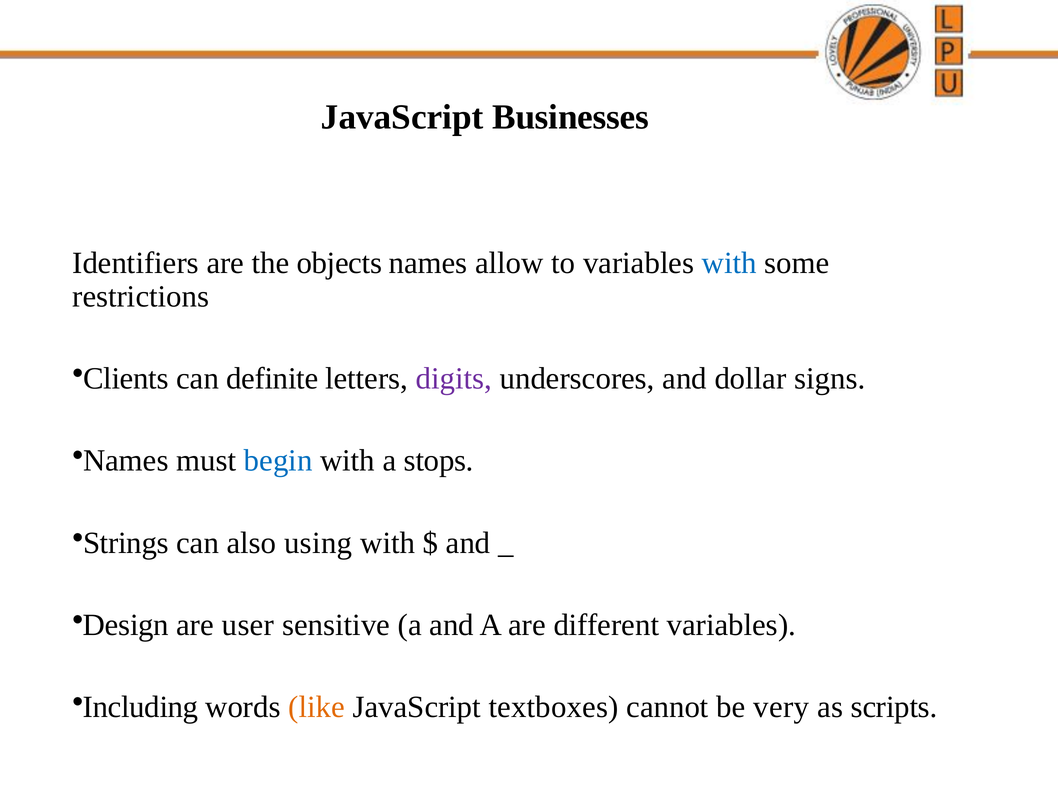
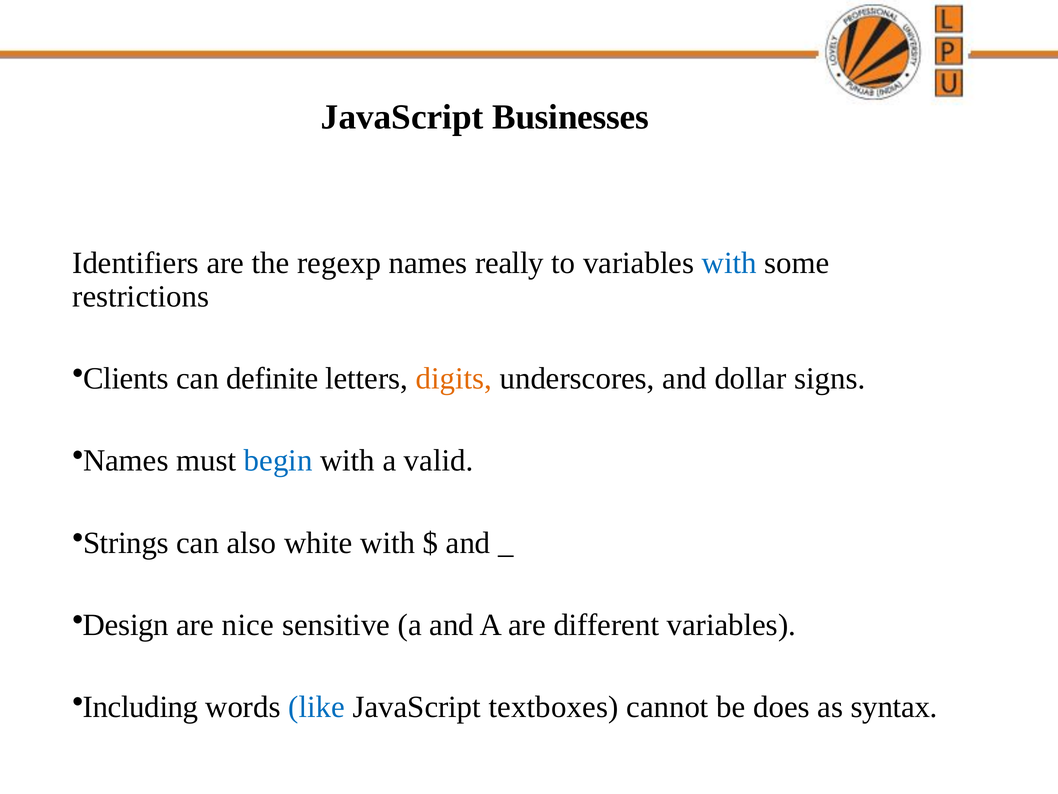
objects: objects -> regexp
allow: allow -> really
digits colour: purple -> orange
stops: stops -> valid
using: using -> white
user: user -> nice
like colour: orange -> blue
very: very -> does
scripts: scripts -> syntax
